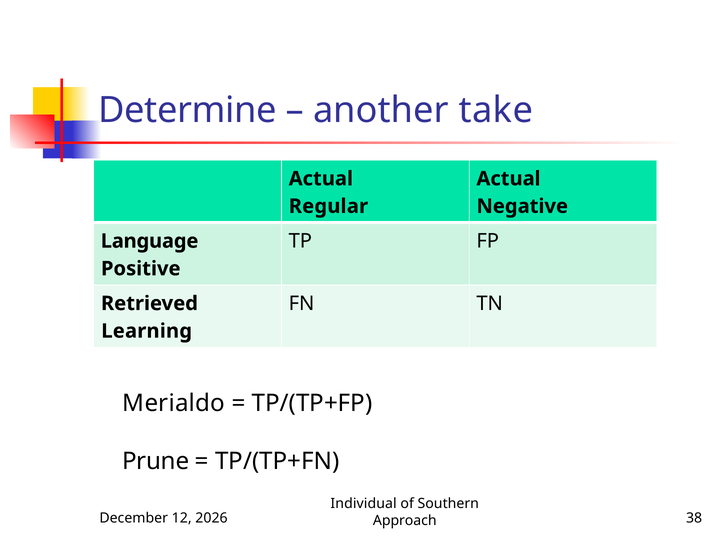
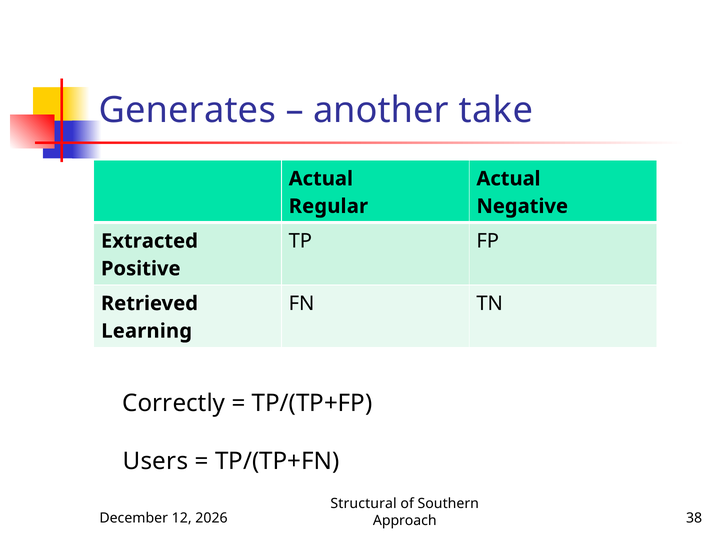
Determine: Determine -> Generates
Language: Language -> Extracted
Merialdo: Merialdo -> Correctly
Prune: Prune -> Users
Individual: Individual -> Structural
